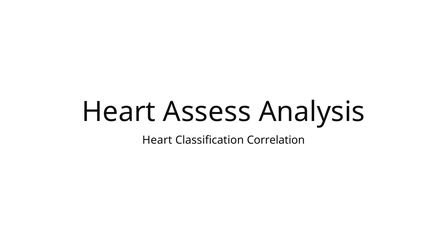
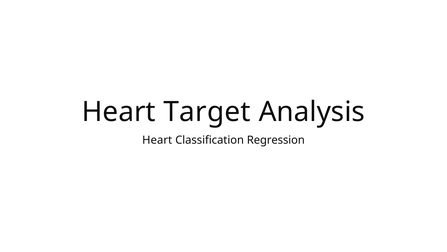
Assess: Assess -> Target
Correlation: Correlation -> Regression
